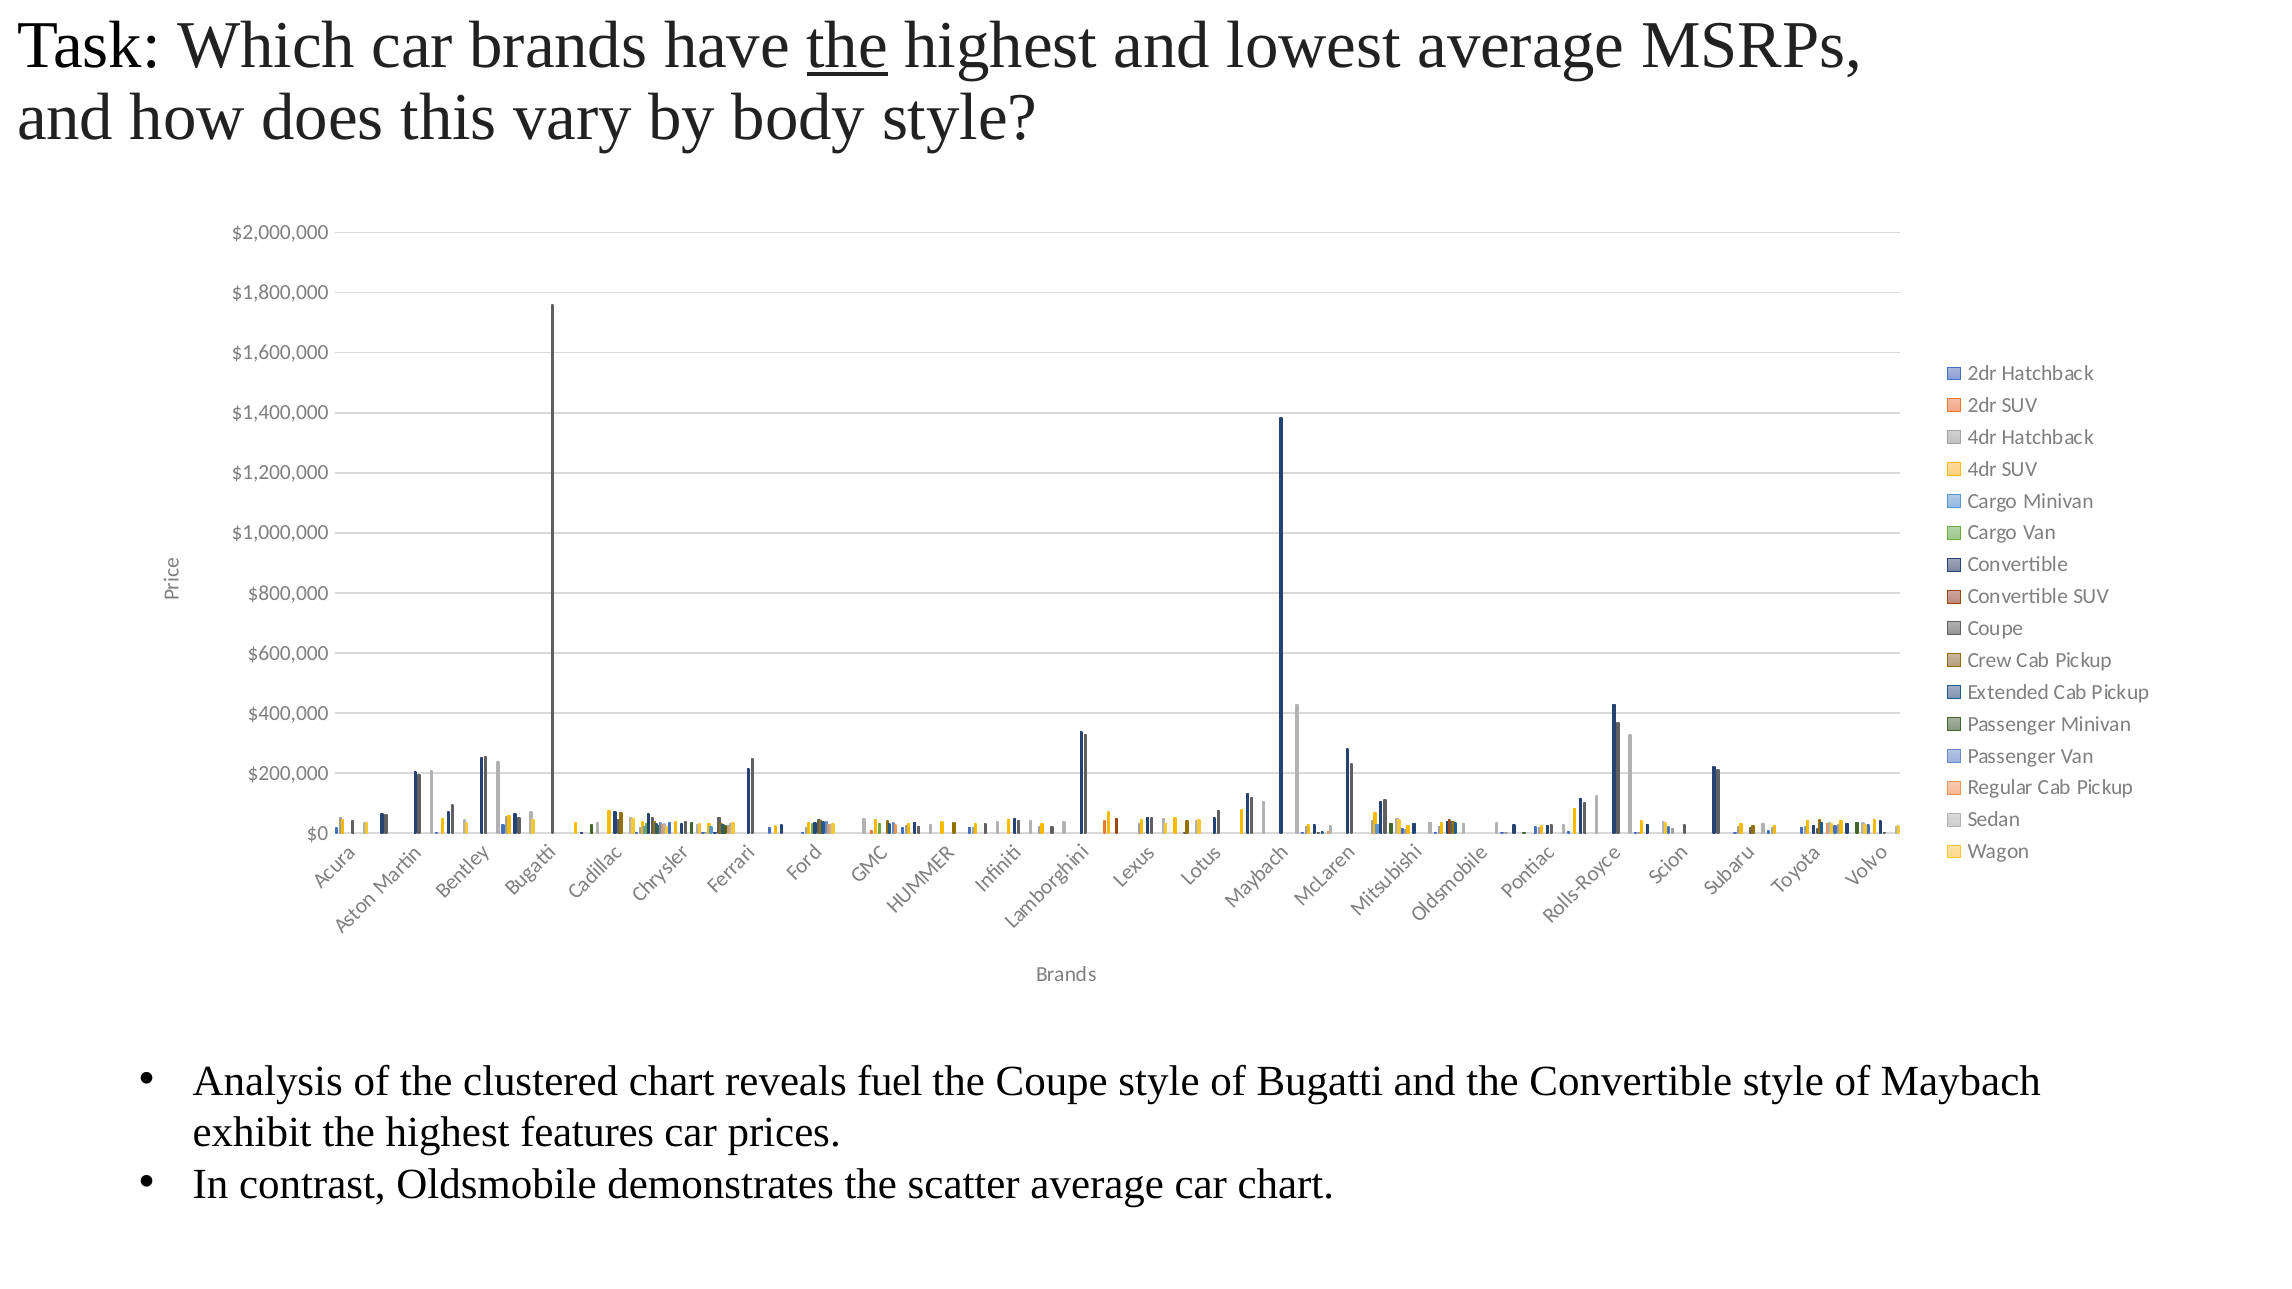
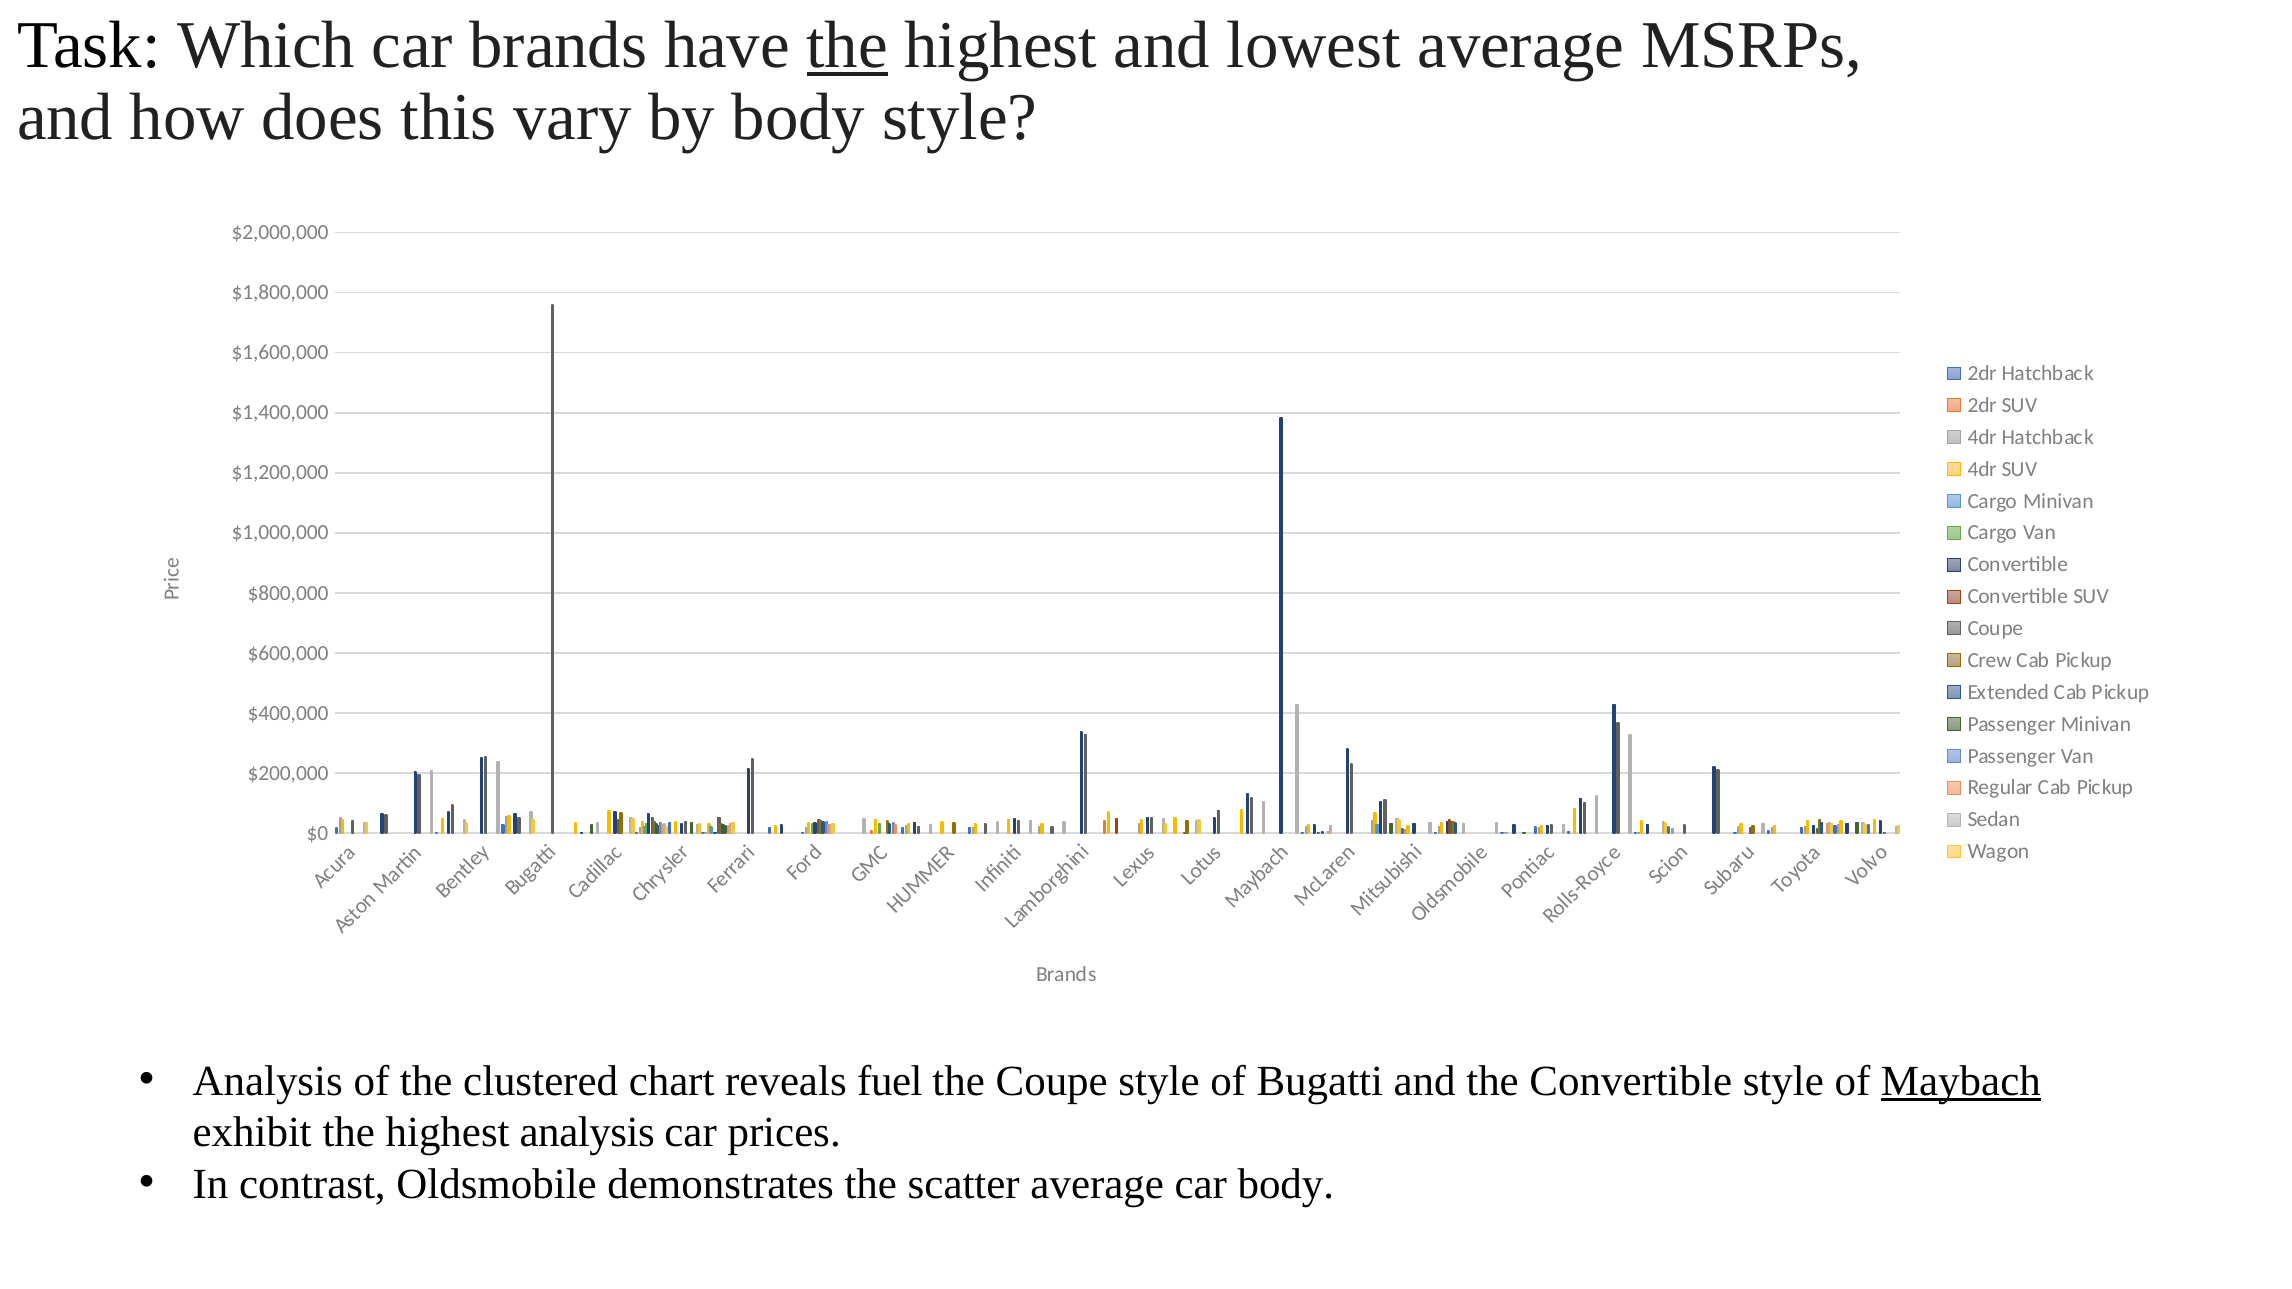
Maybach underline: none -> present
highest features: features -> analysis
car chart: chart -> body
